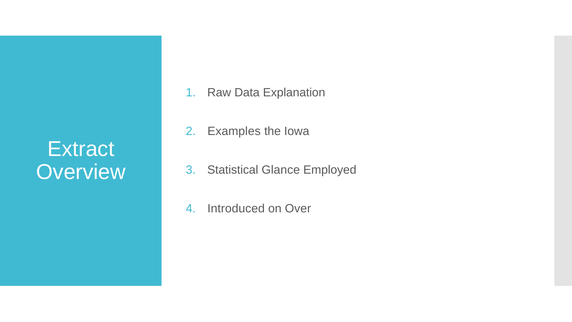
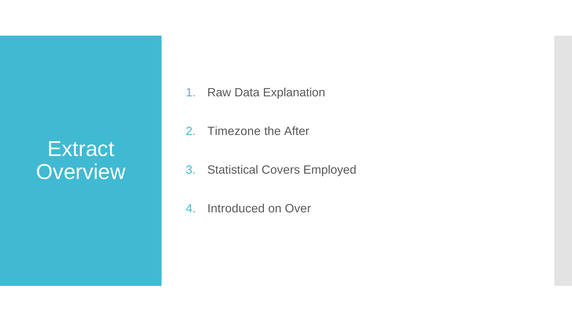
Examples: Examples -> Timezone
Iowa: Iowa -> After
Glance: Glance -> Covers
